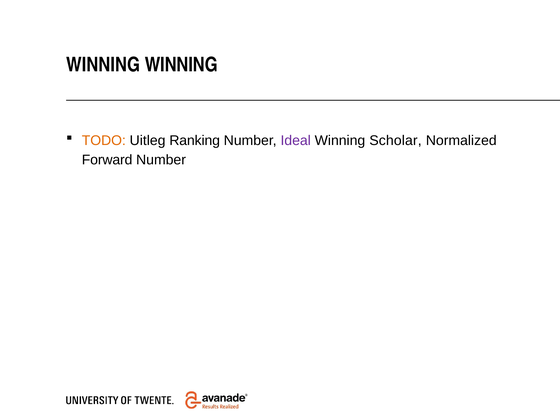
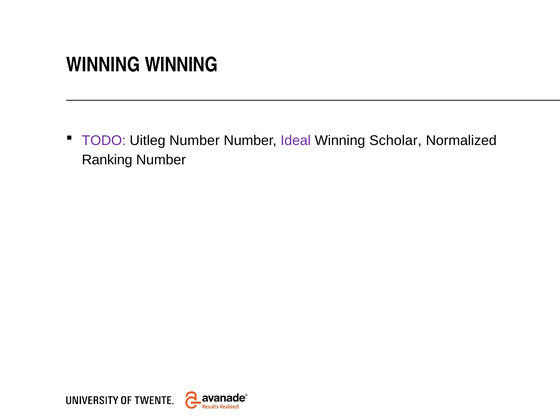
TODO colour: orange -> purple
Uitleg Ranking: Ranking -> Number
Forward: Forward -> Ranking
